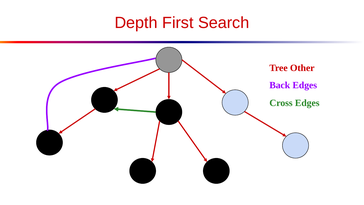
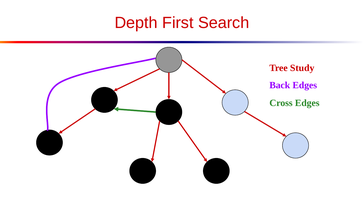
Other: Other -> Study
